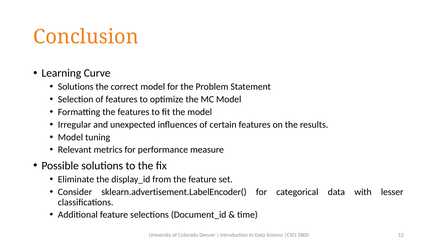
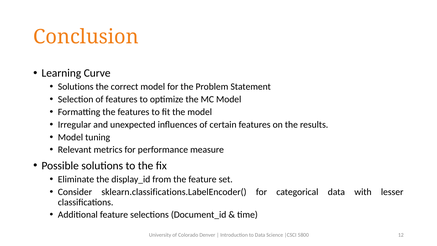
sklearn.advertisement.LabelEncoder(: sklearn.advertisement.LabelEncoder( -> sklearn.classifications.LabelEncoder(
